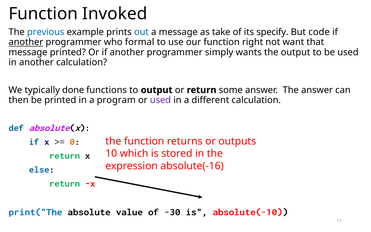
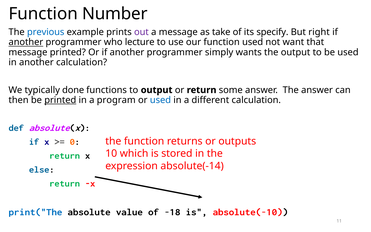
Invoked: Invoked -> Number
out colour: blue -> purple
code: code -> right
formal: formal -> lecture
function right: right -> used
printed at (60, 100) underline: none -> present
used at (160, 100) colour: purple -> blue
absolute(-16: absolute(-16 -> absolute(-14
-30: -30 -> -18
